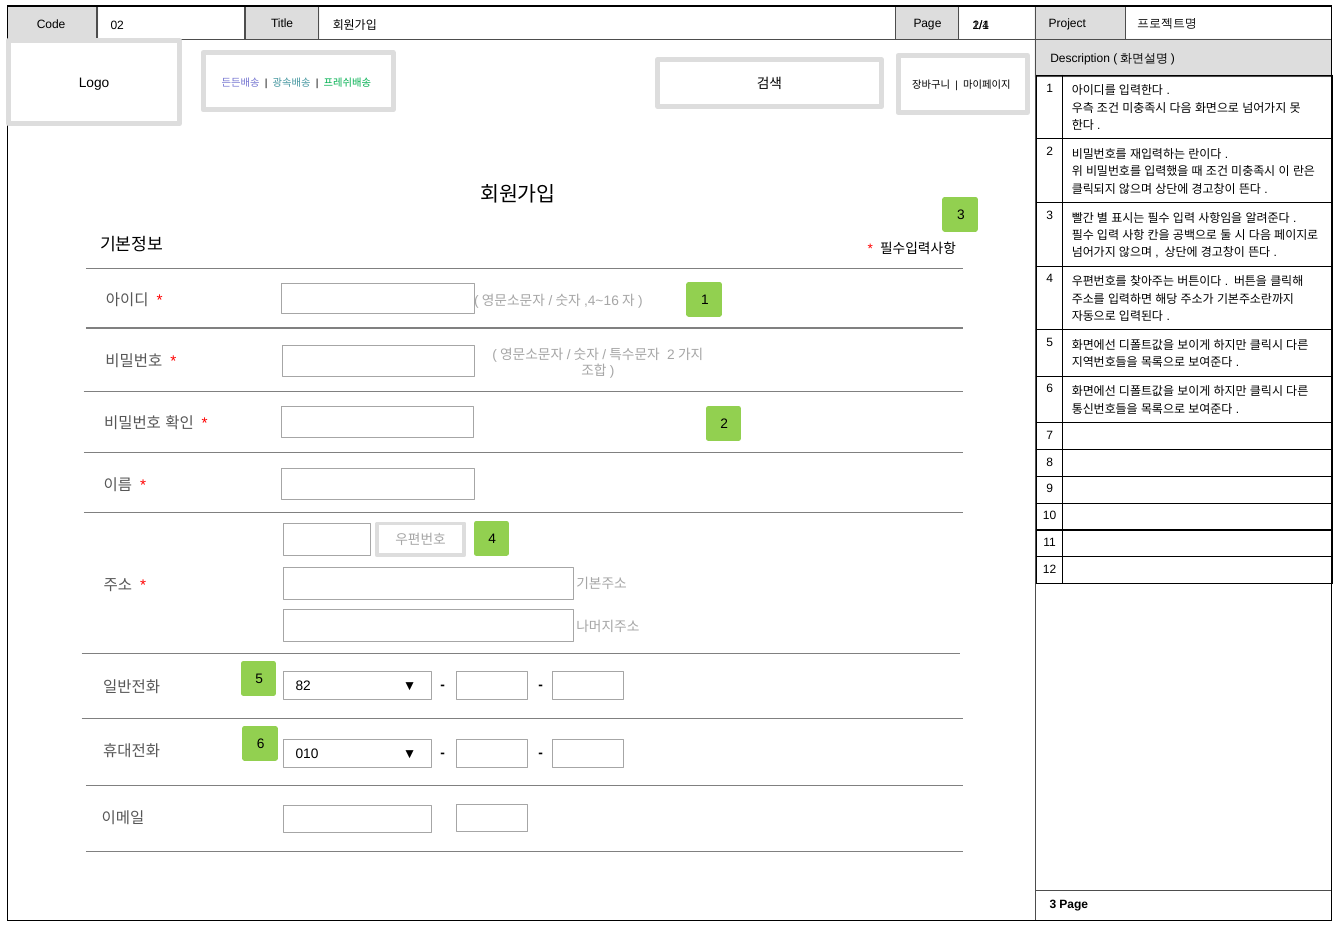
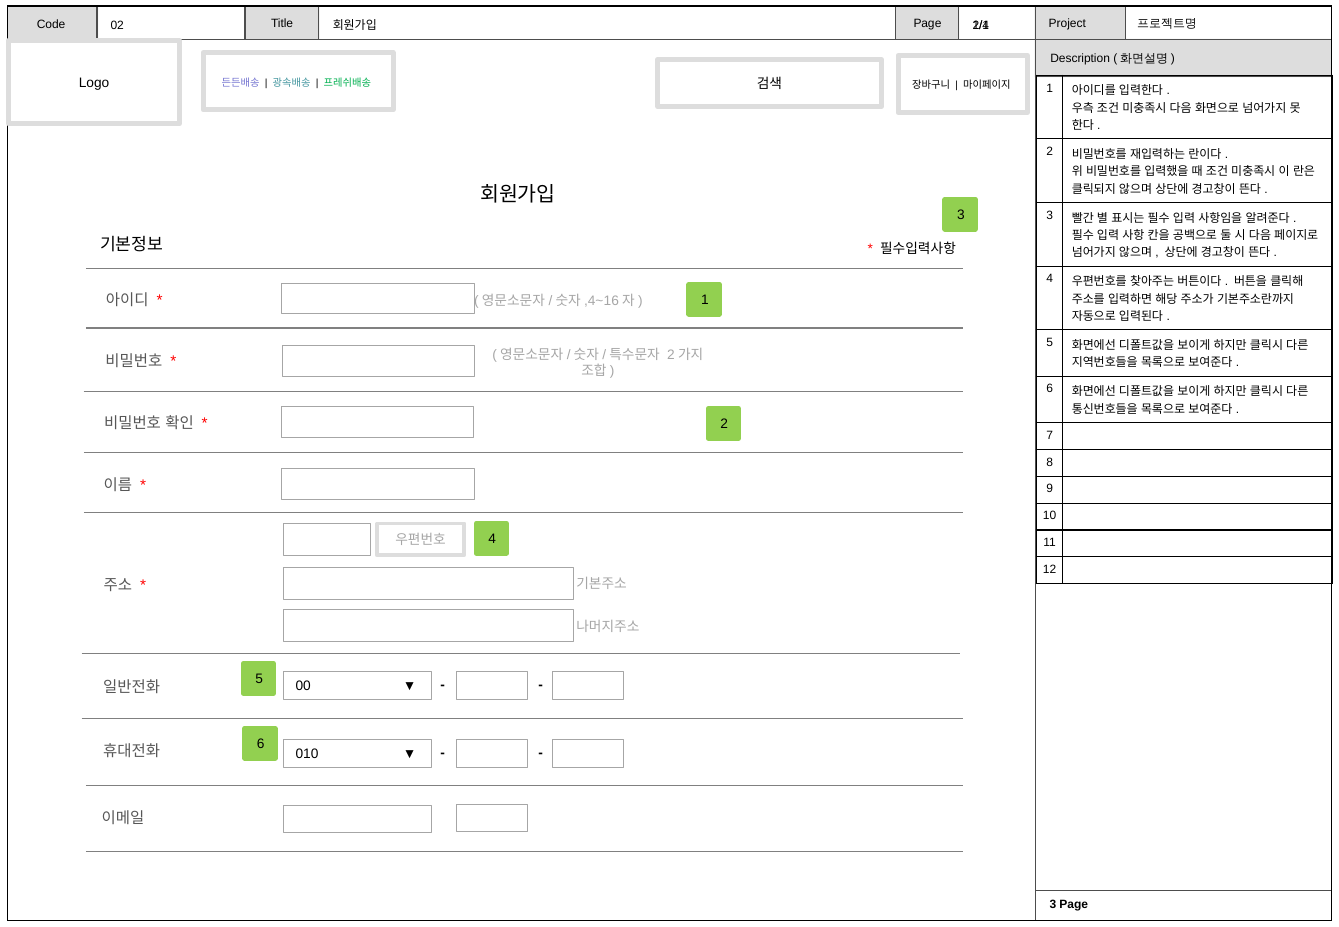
82: 82 -> 00
